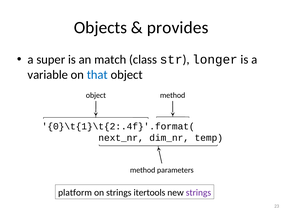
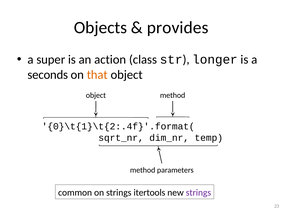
match: match -> action
variable: variable -> seconds
that colour: blue -> orange
next_nr: next_nr -> sqrt_nr
platform: platform -> common
